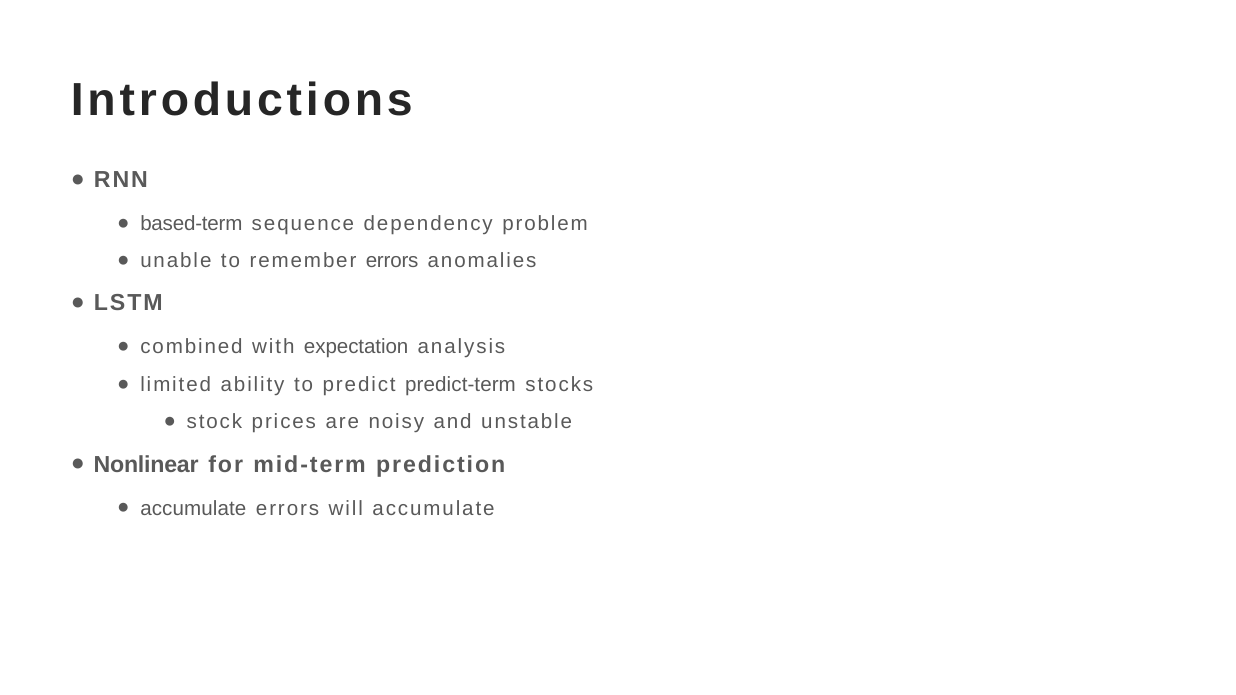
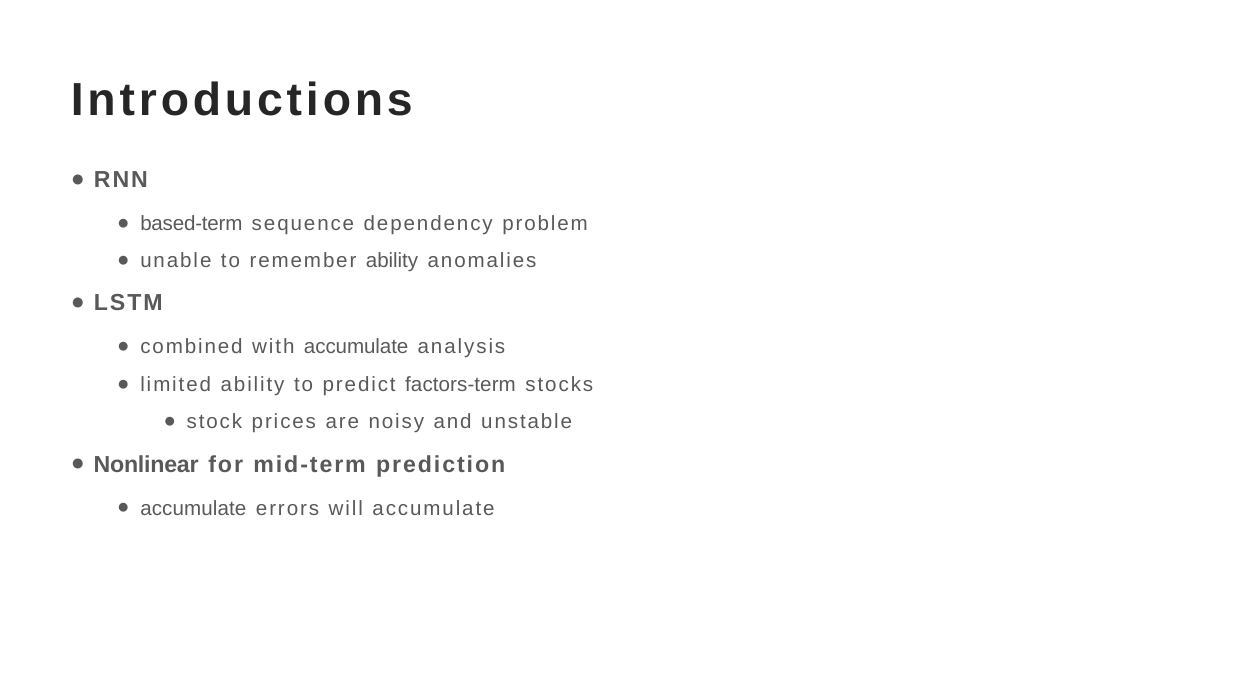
remember errors: errors -> ability
with expectation: expectation -> accumulate
predict-term: predict-term -> factors-term
